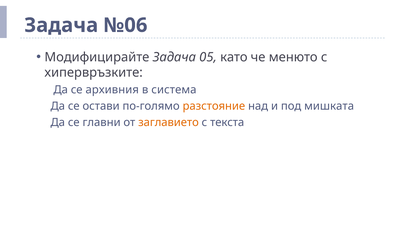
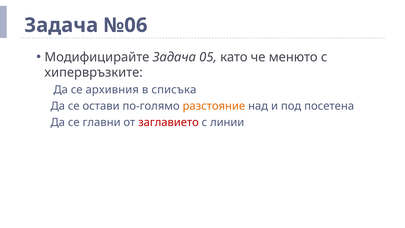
система: система -> списъка
мишката: мишката -> посетена
заглавието colour: orange -> red
текста: текста -> линии
